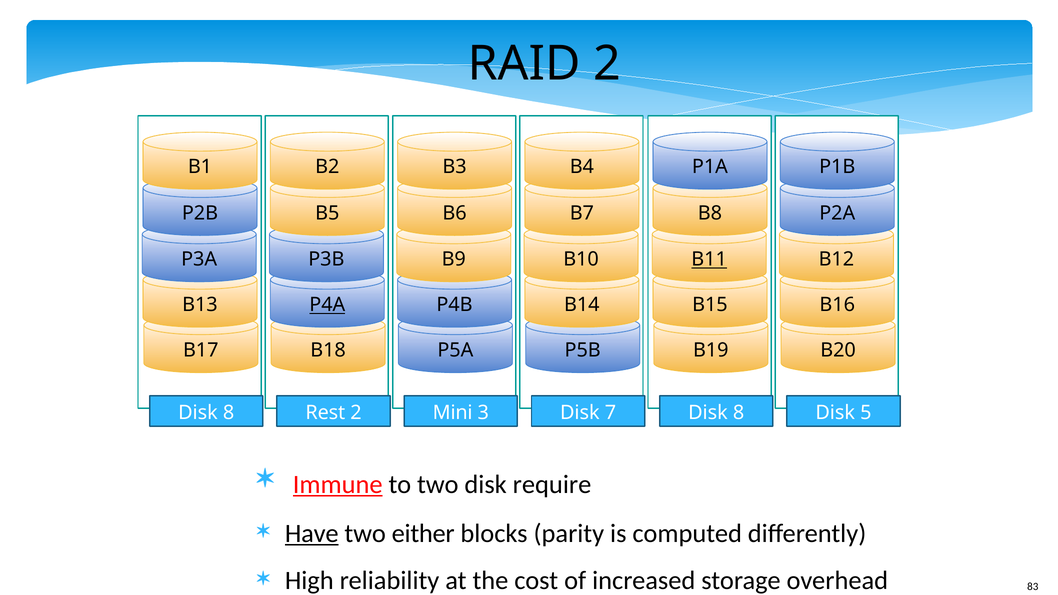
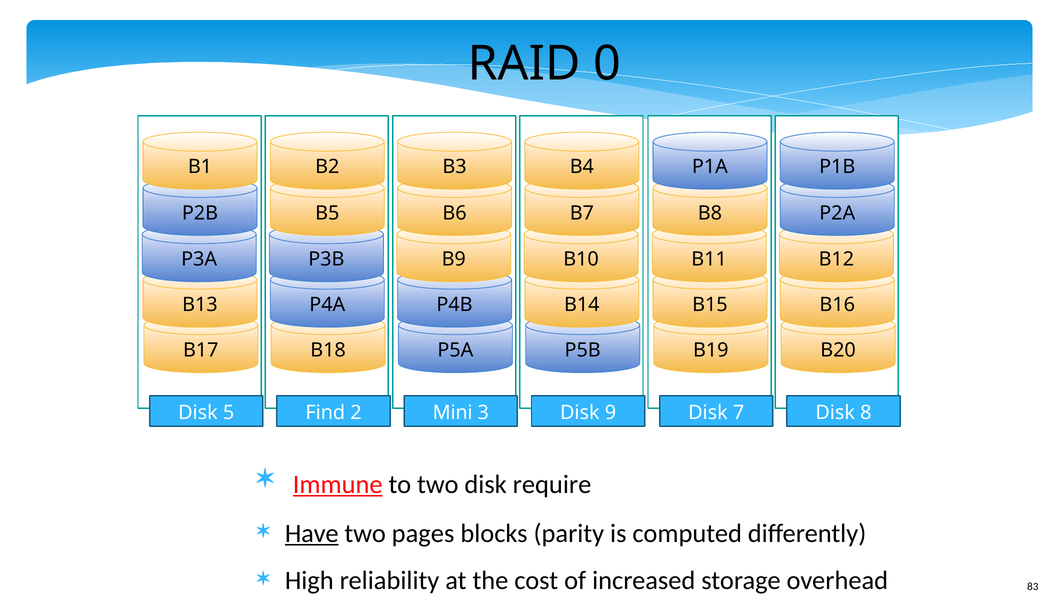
RAID 2: 2 -> 0
B11 underline: present -> none
P4A underline: present -> none
8 at (229, 413): 8 -> 5
Rest: Rest -> Find
7: 7 -> 9
8 at (739, 413): 8 -> 7
5: 5 -> 8
either: either -> pages
